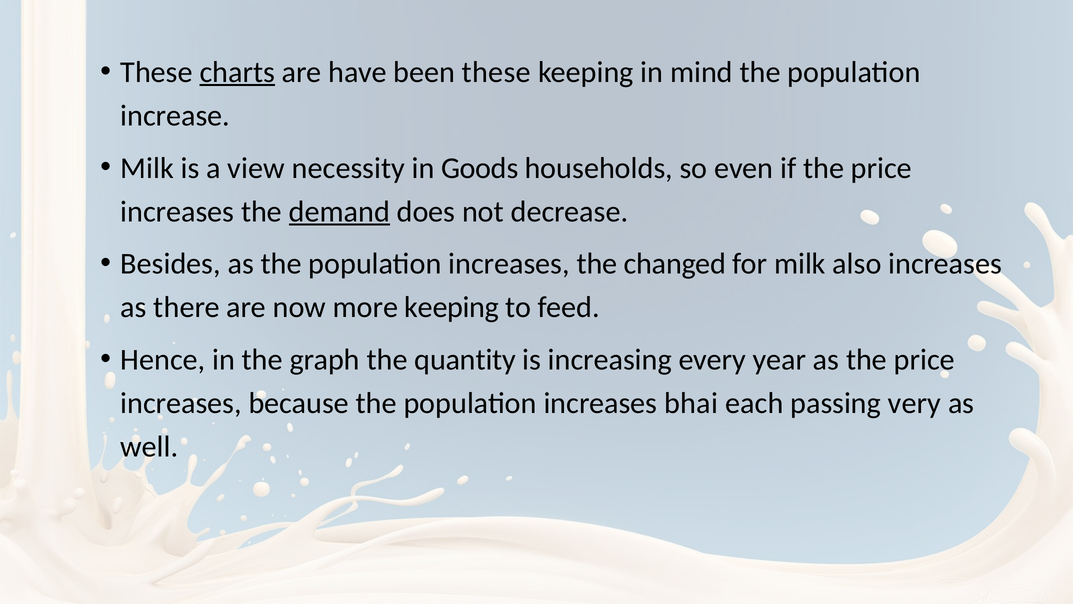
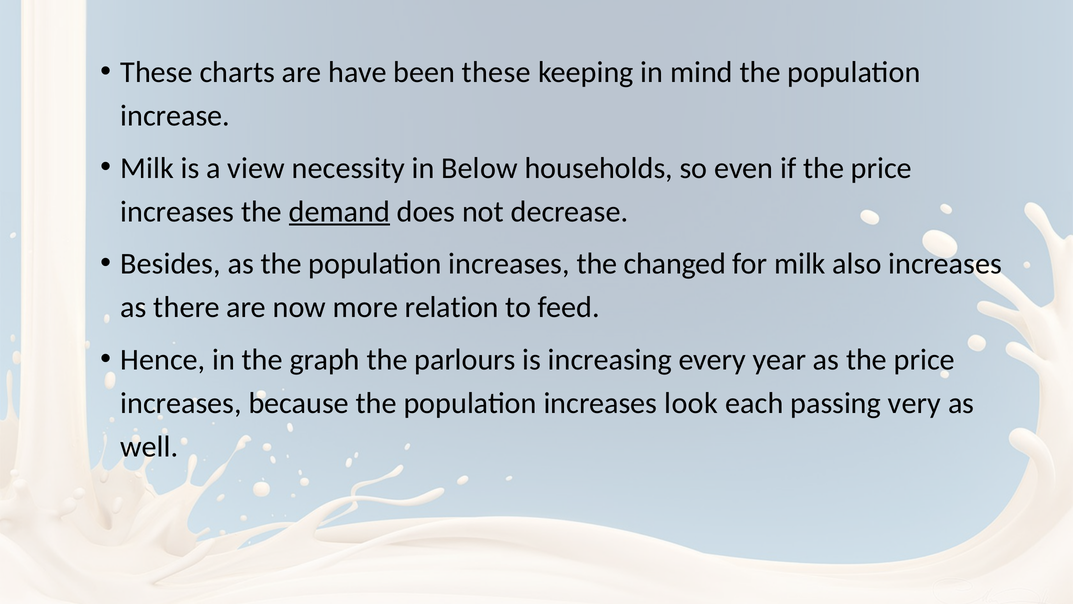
charts underline: present -> none
Goods: Goods -> Below
more keeping: keeping -> relation
quantity: quantity -> parlours
bhai: bhai -> look
